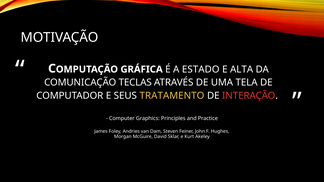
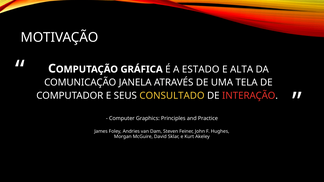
TECLAS: TECLAS -> JANELA
TRATAMENTO: TRATAMENTO -> CONSULTADO
